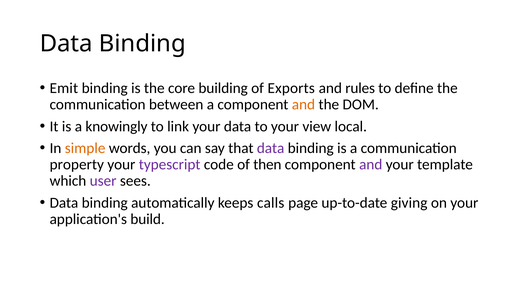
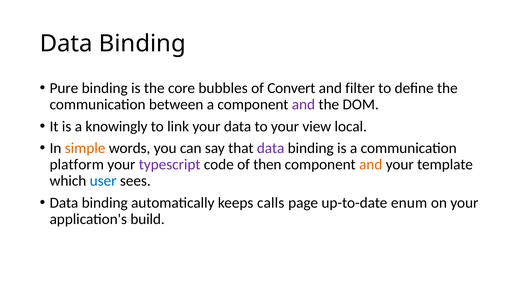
Emit: Emit -> Pure
building: building -> bubbles
Exports: Exports -> Convert
rules: rules -> filter
and at (303, 105) colour: orange -> purple
property: property -> platform
and at (371, 165) colour: purple -> orange
user colour: purple -> blue
giving: giving -> enum
